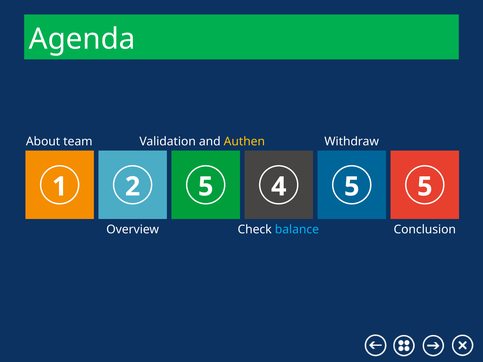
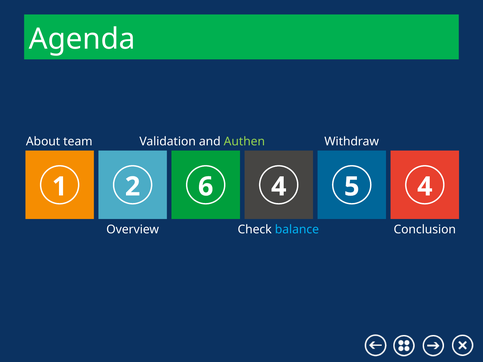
Authen colour: yellow -> light green
2 5: 5 -> 6
5 5: 5 -> 4
